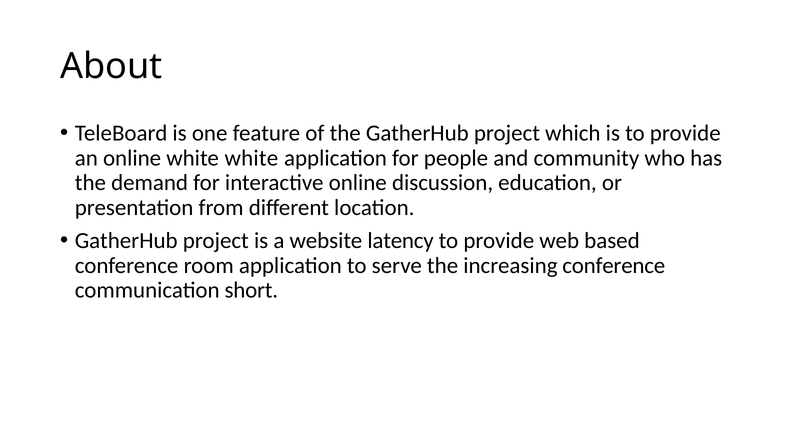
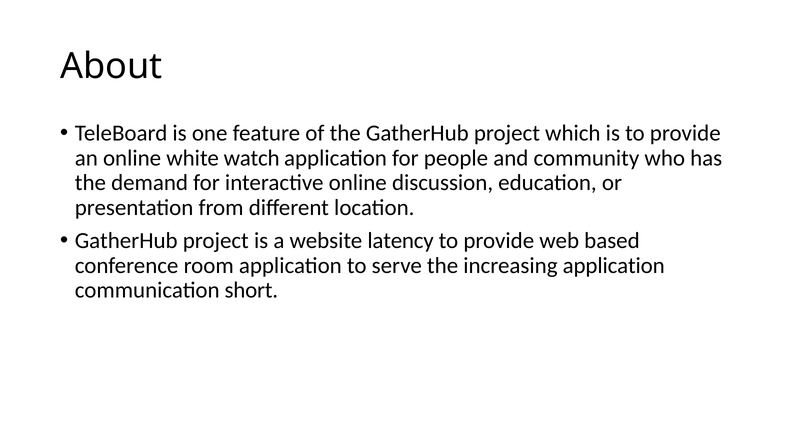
white white: white -> watch
increasing conference: conference -> application
